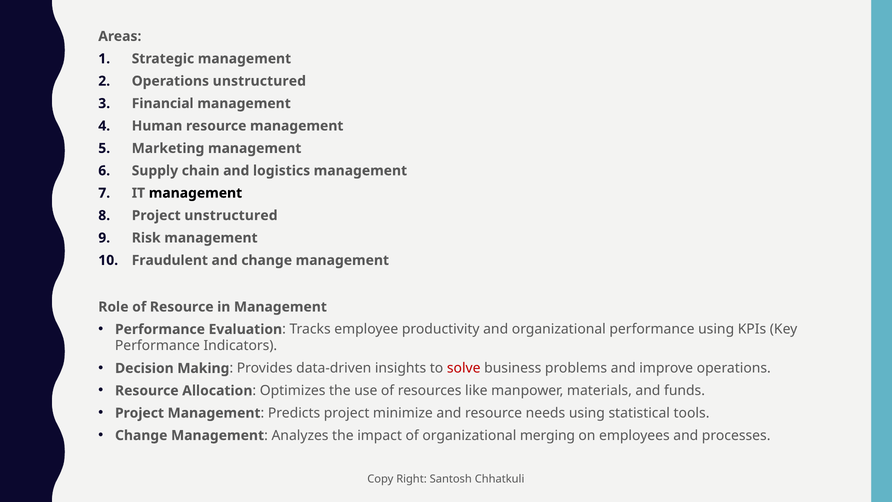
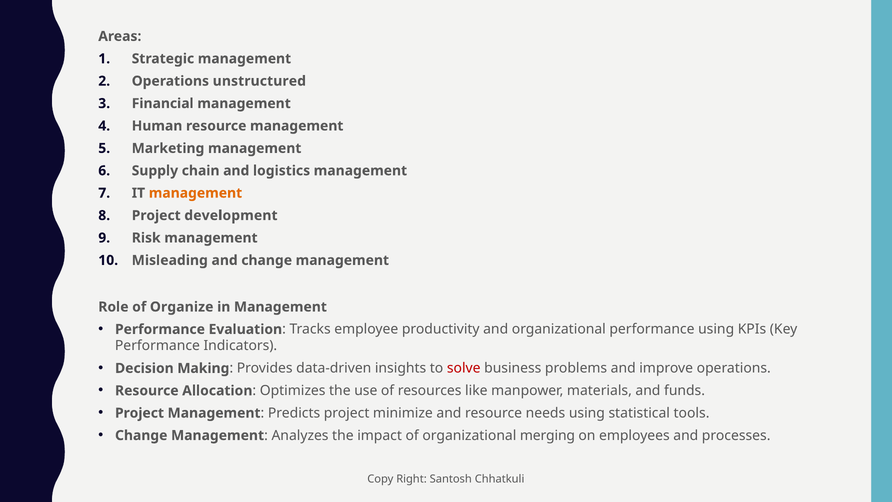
management at (195, 193) colour: black -> orange
Project unstructured: unstructured -> development
Fraudulent: Fraudulent -> Misleading
of Resource: Resource -> Organize
